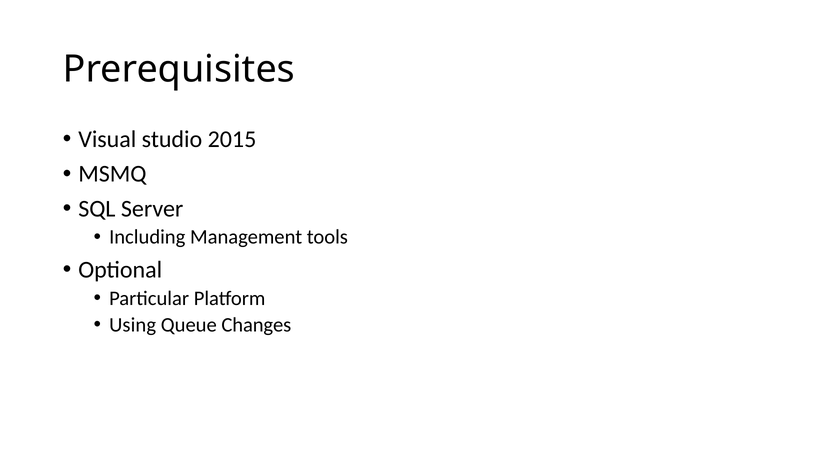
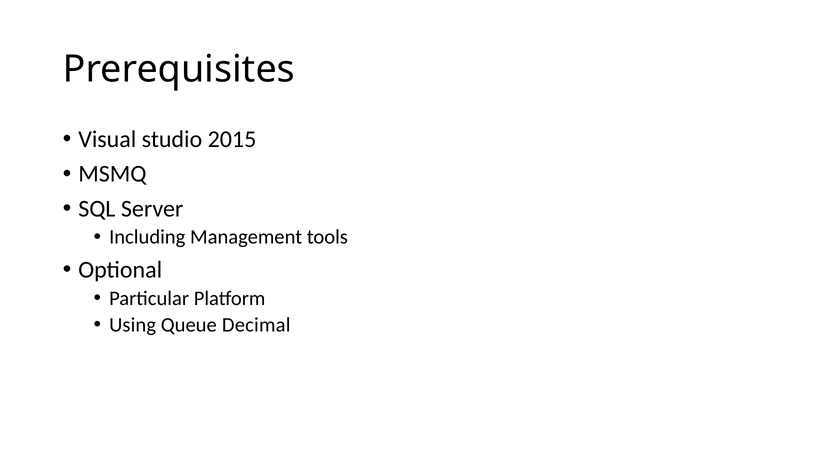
Changes: Changes -> Decimal
